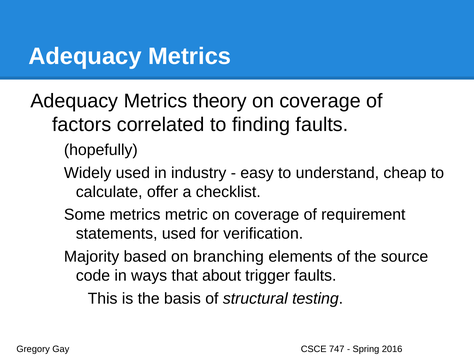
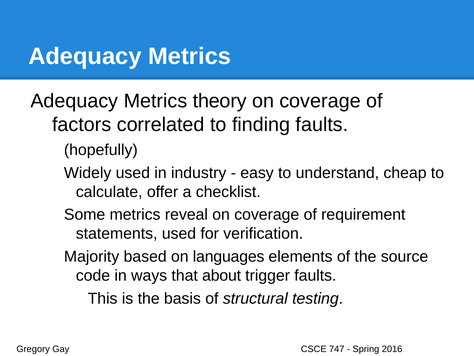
metric: metric -> reveal
branching: branching -> languages
